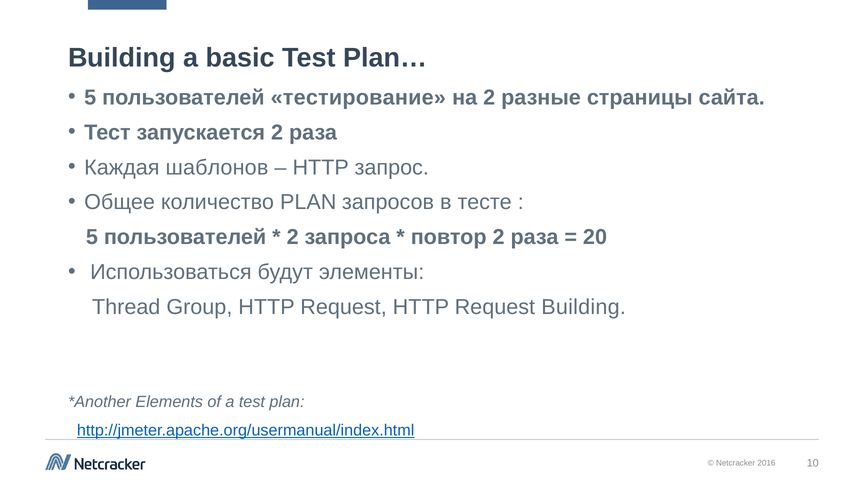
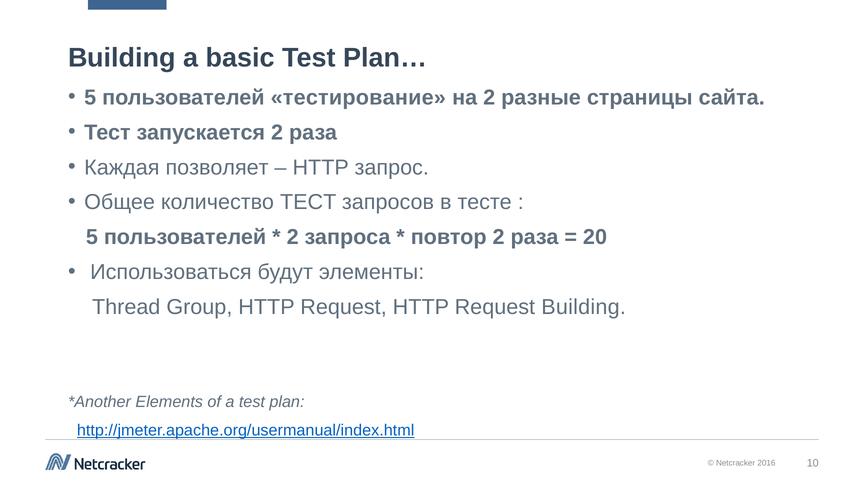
шаблонов: шаблонов -> позволяет
количество PLAN: PLAN -> ТЕСТ
